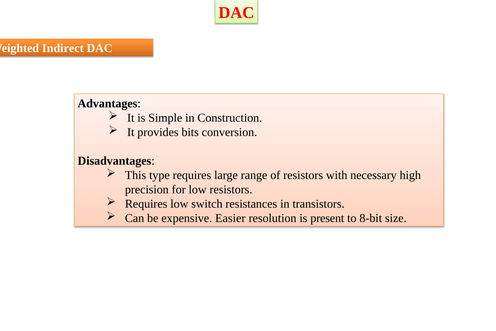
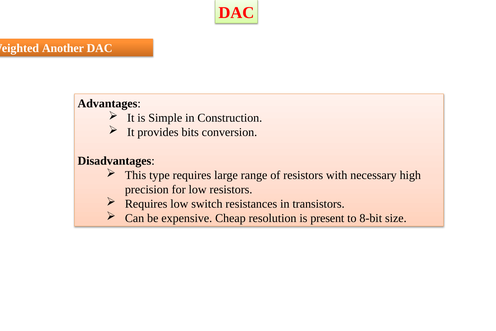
Indirect: Indirect -> Another
Easier: Easier -> Cheap
